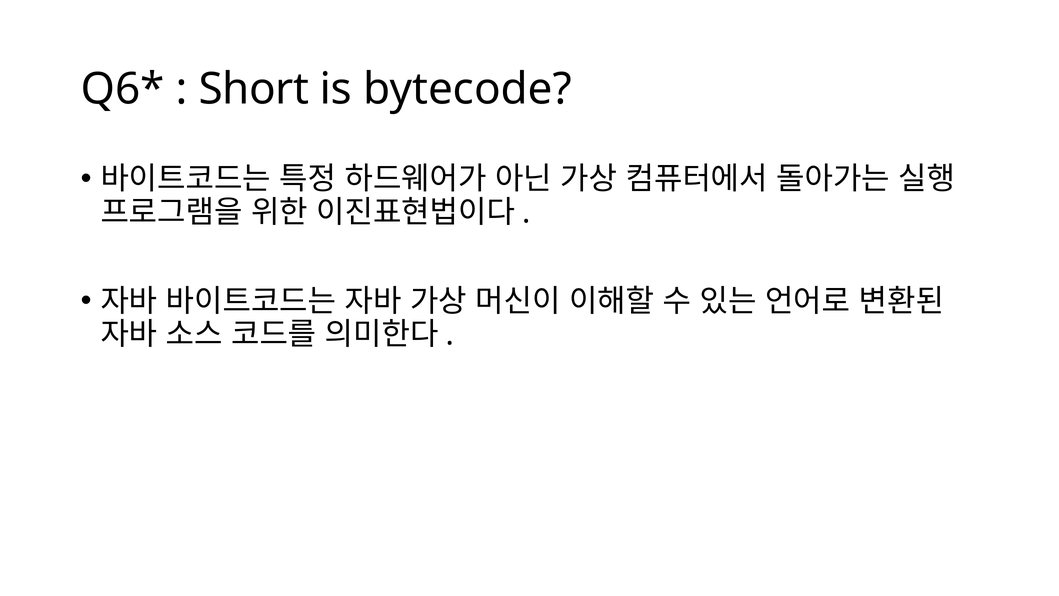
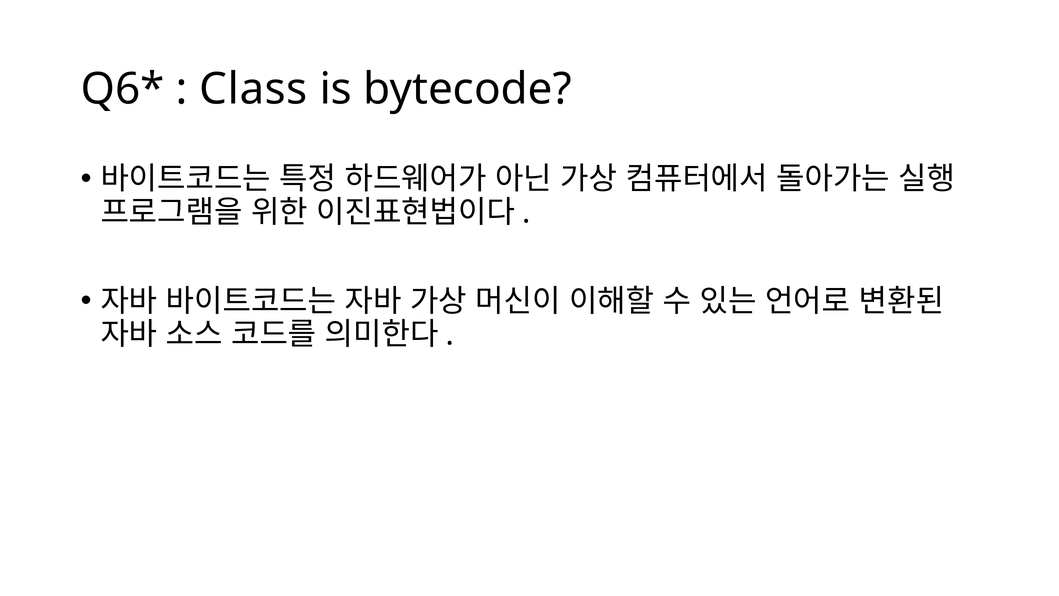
Short: Short -> Class
